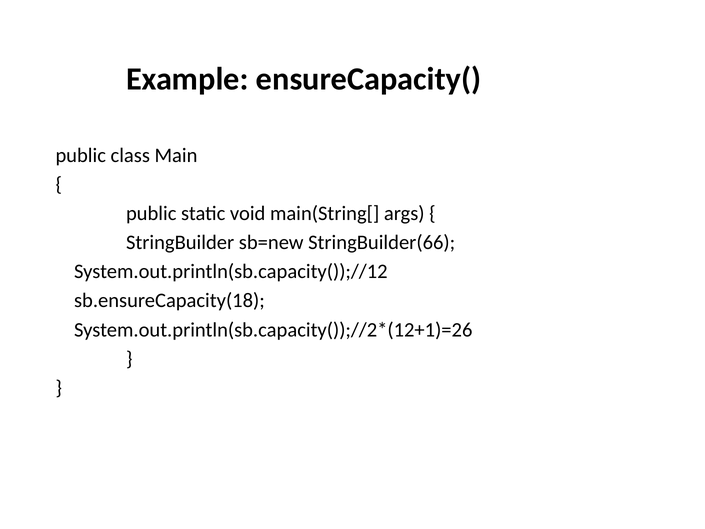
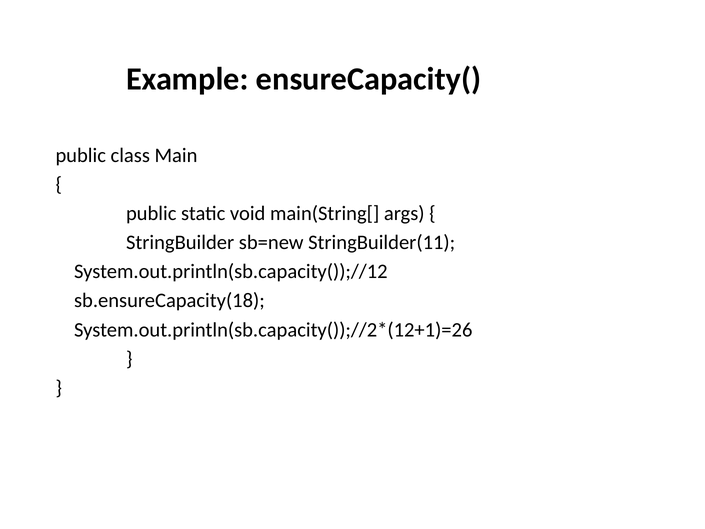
StringBuilder(66: StringBuilder(66 -> StringBuilder(11
